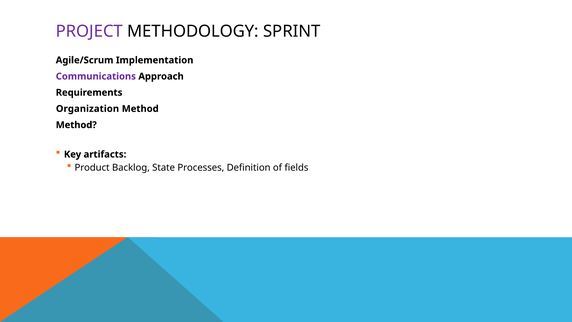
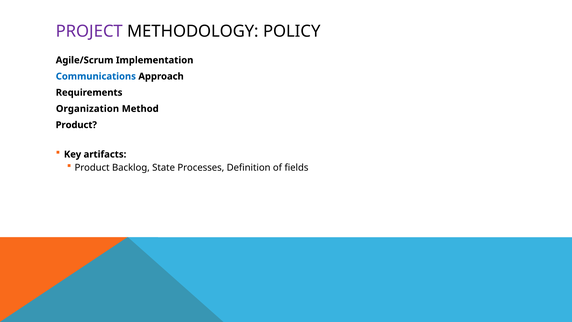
SPRINT: SPRINT -> POLICY
Communications colour: purple -> blue
Method at (76, 125): Method -> Product
